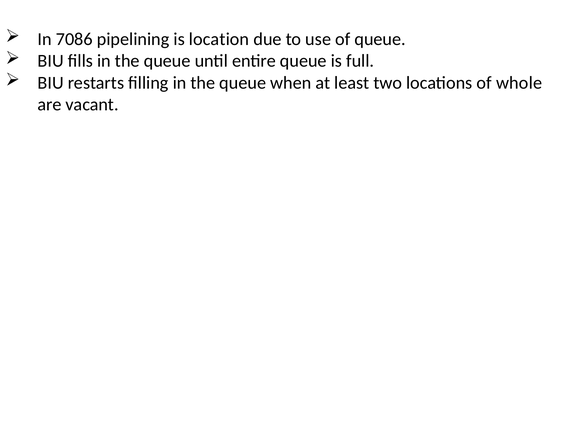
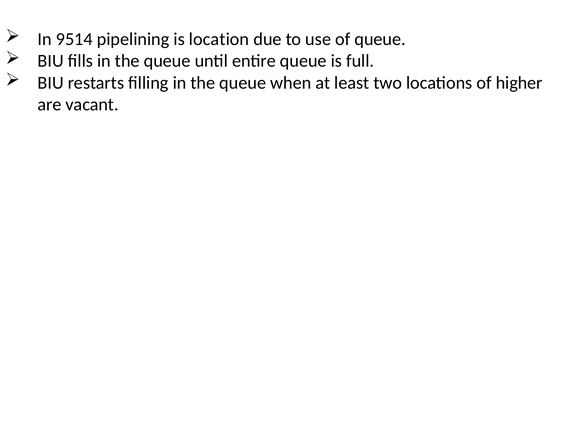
7086: 7086 -> 9514
whole: whole -> higher
